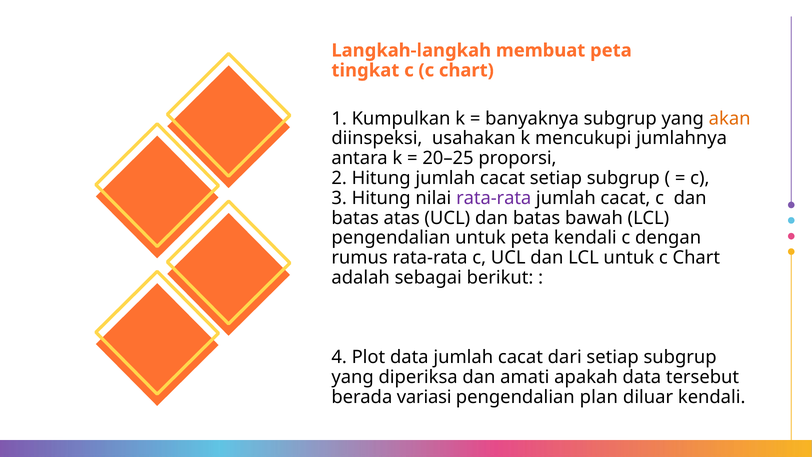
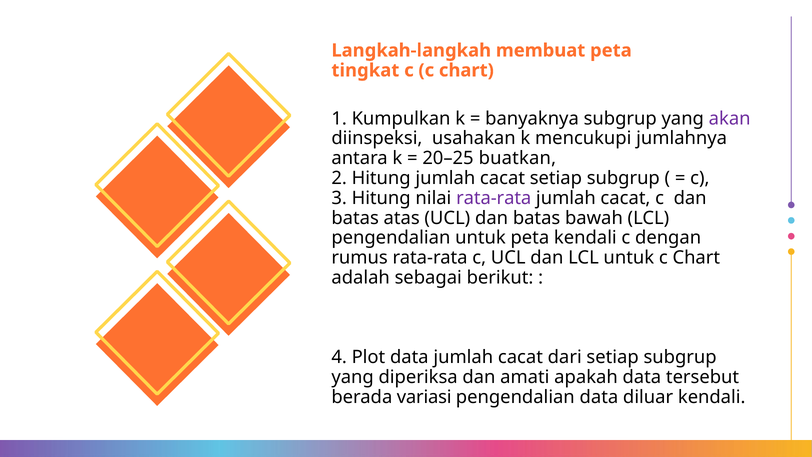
akan colour: orange -> purple
proporsi: proporsi -> buatkan
pengendalian plan: plan -> data
